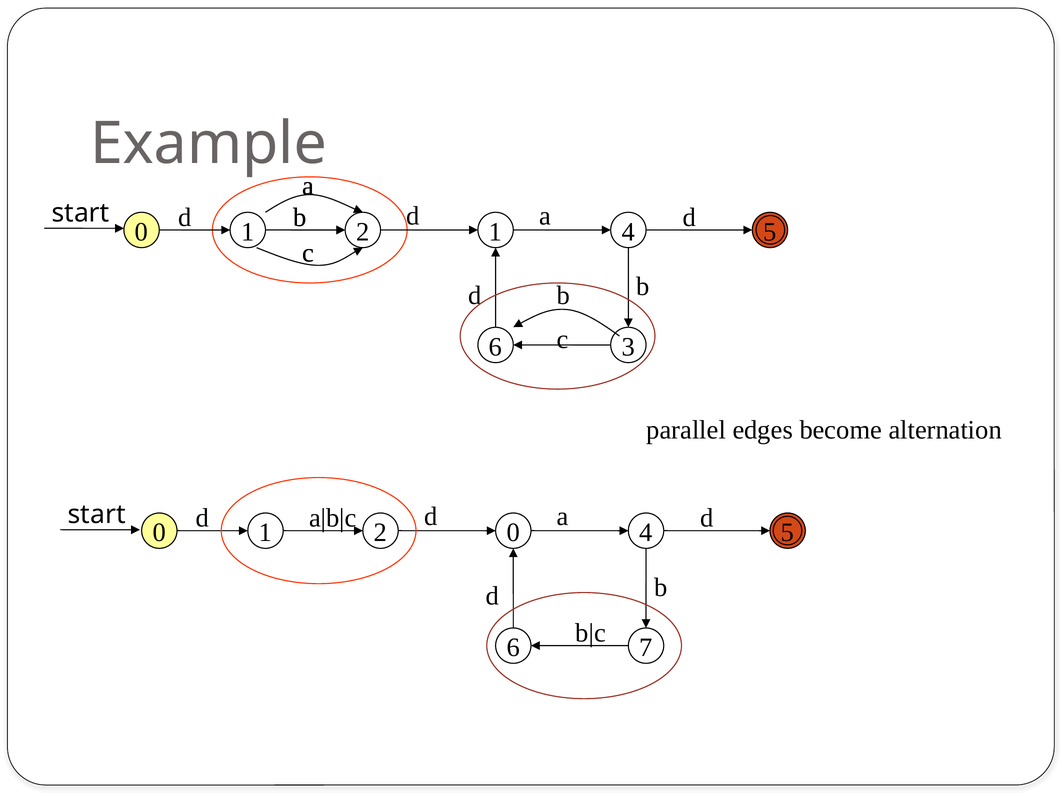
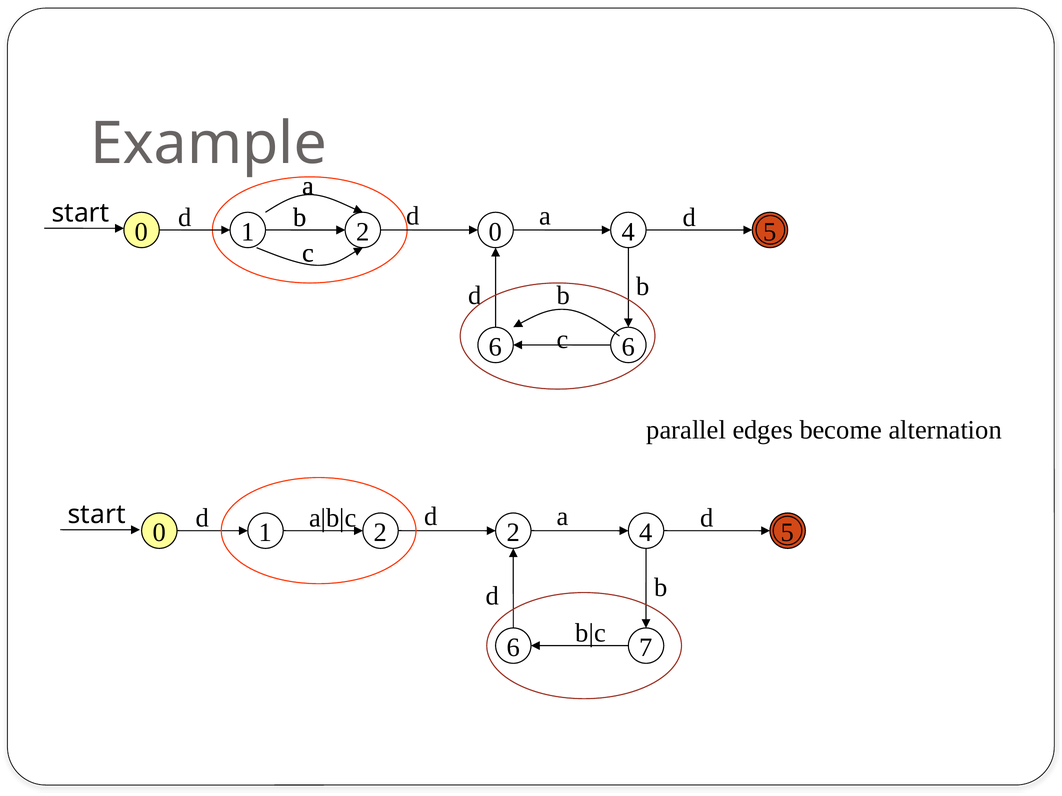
2 1: 1 -> 0
6 3: 3 -> 6
2 0: 0 -> 2
